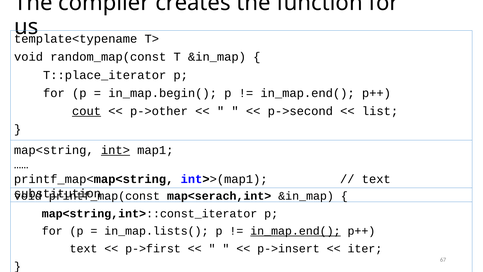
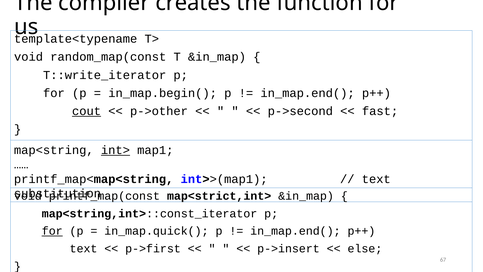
T::place_iterator: T::place_iterator -> T::write_iterator
list: list -> fast
map<serach,int>: map<serach,int> -> map<strict,int>
for at (52, 231) underline: none -> present
in_map.lists(: in_map.lists( -> in_map.quick(
in_map.end( at (295, 231) underline: present -> none
iter: iter -> else
